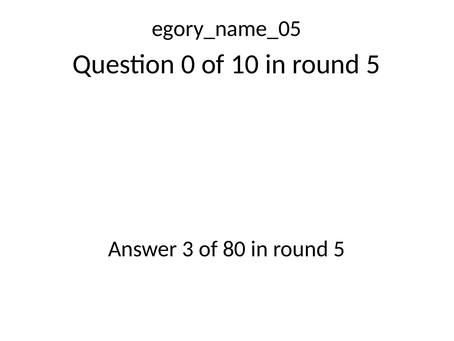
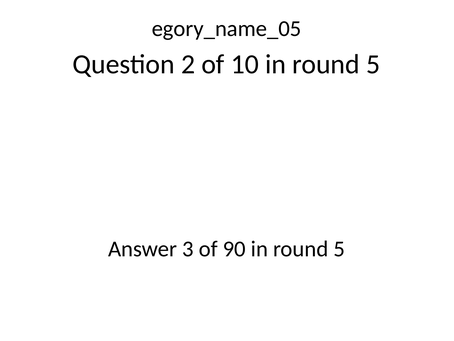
0: 0 -> 2
80: 80 -> 90
